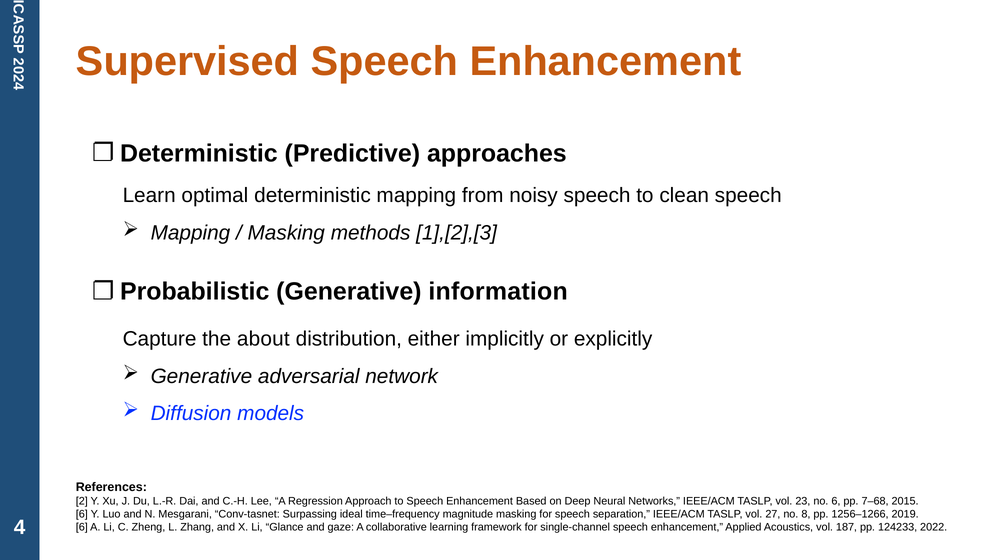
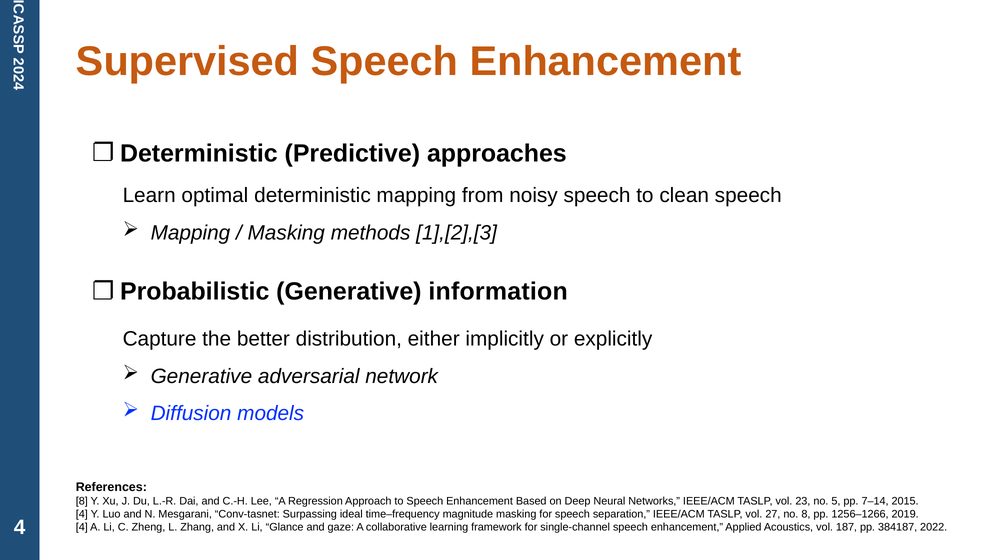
about: about -> better
2 at (82, 501): 2 -> 8
no 6: 6 -> 5
7–68: 7–68 -> 7–14
6 at (82, 514): 6 -> 4
6 at (82, 528): 6 -> 4
124233: 124233 -> 384187
